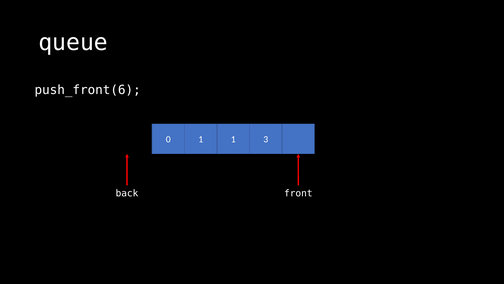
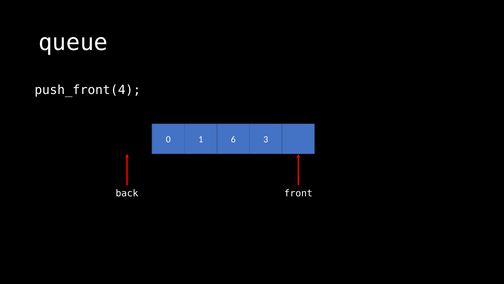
push_front(6: push_front(6 -> push_front(4
1 1: 1 -> 6
